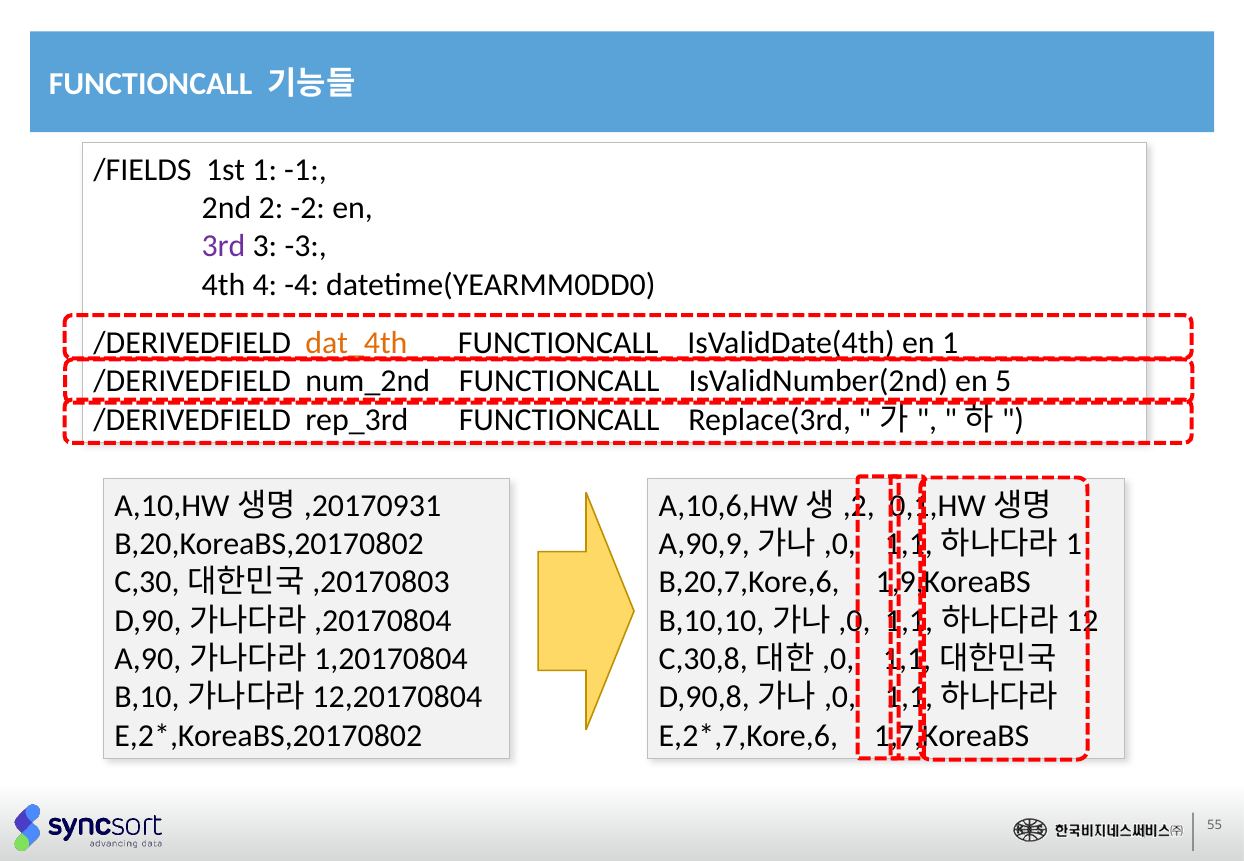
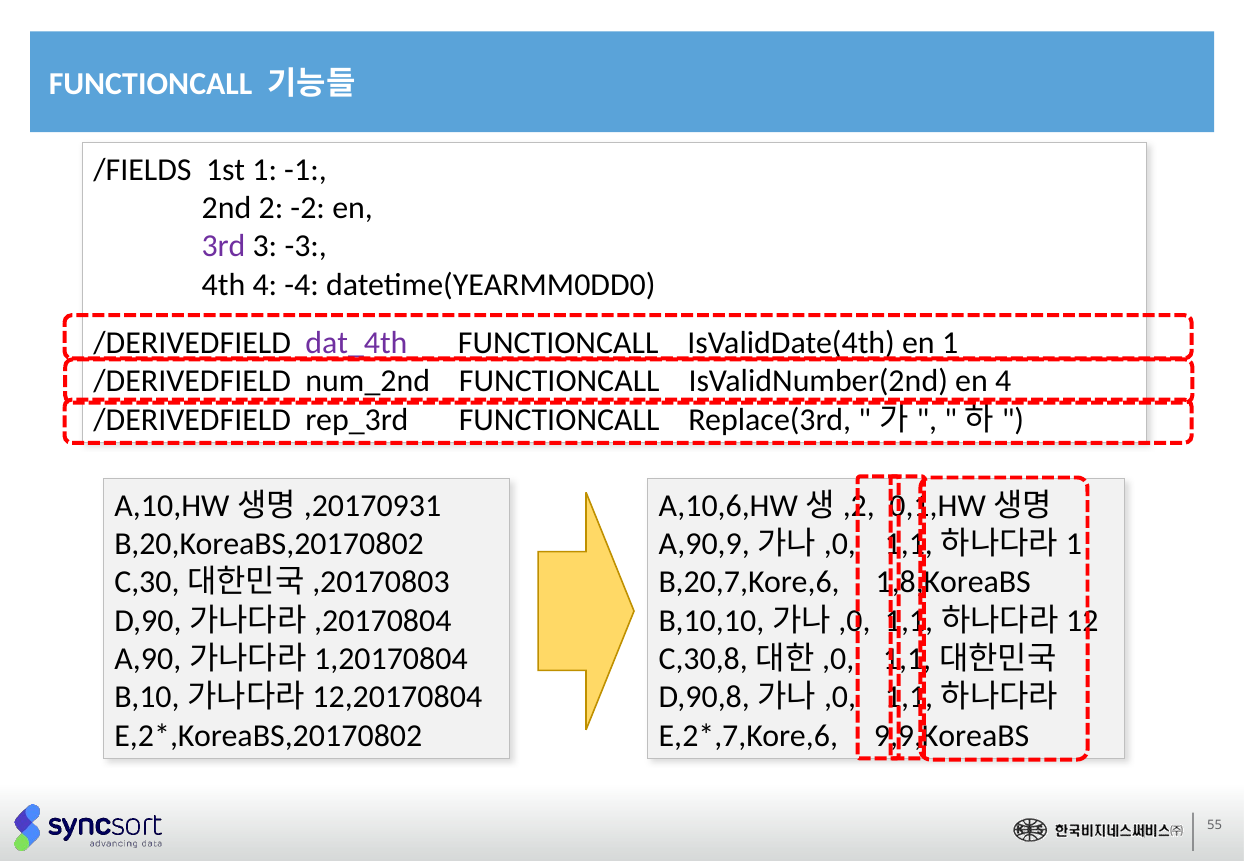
dat_4th colour: orange -> purple
en 5: 5 -> 4
1,9,KoreaBS: 1,9,KoreaBS -> 1,8,KoreaBS
1,7,KoreaBS: 1,7,KoreaBS -> 9,9,KoreaBS
